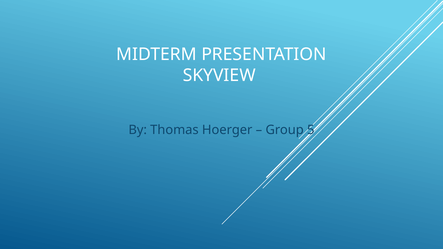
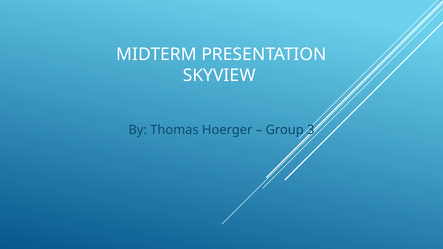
5: 5 -> 3
